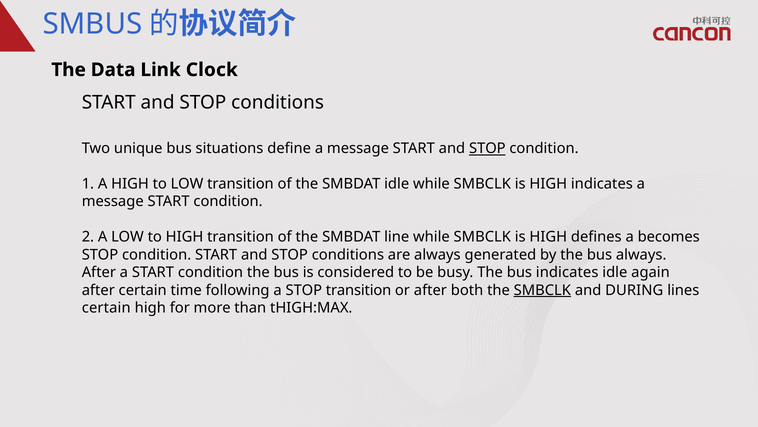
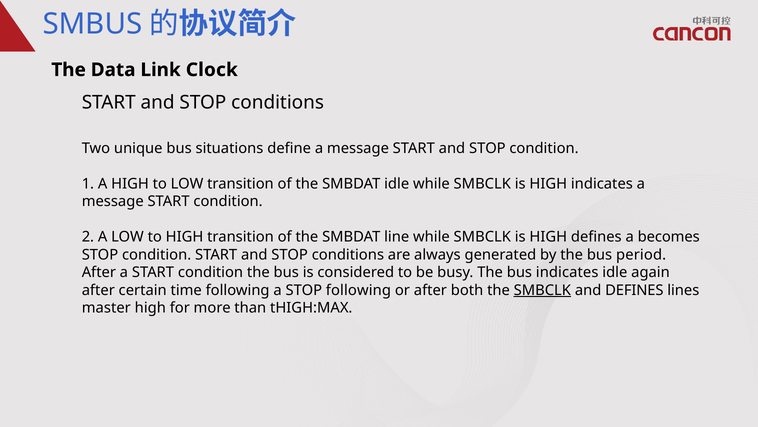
STOP at (487, 148) underline: present -> none
bus always: always -> period
STOP transition: transition -> following
and DURING: DURING -> DEFINES
certain at (106, 308): certain -> master
